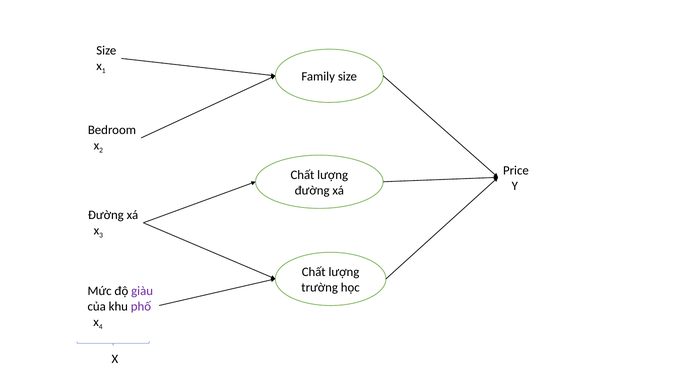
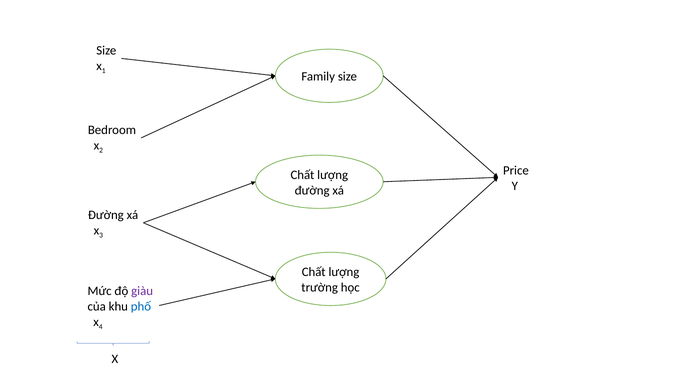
phố colour: purple -> blue
